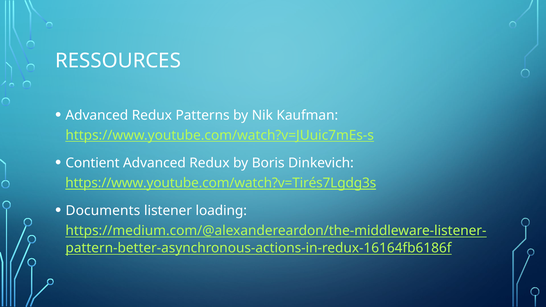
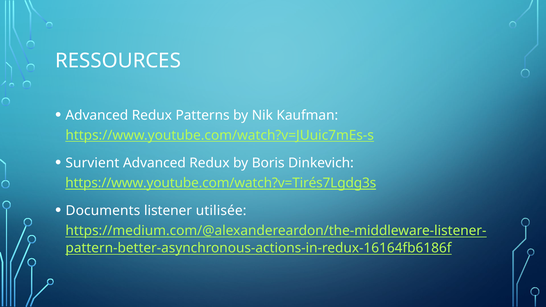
Contient: Contient -> Survient
loading: loading -> utilisée
